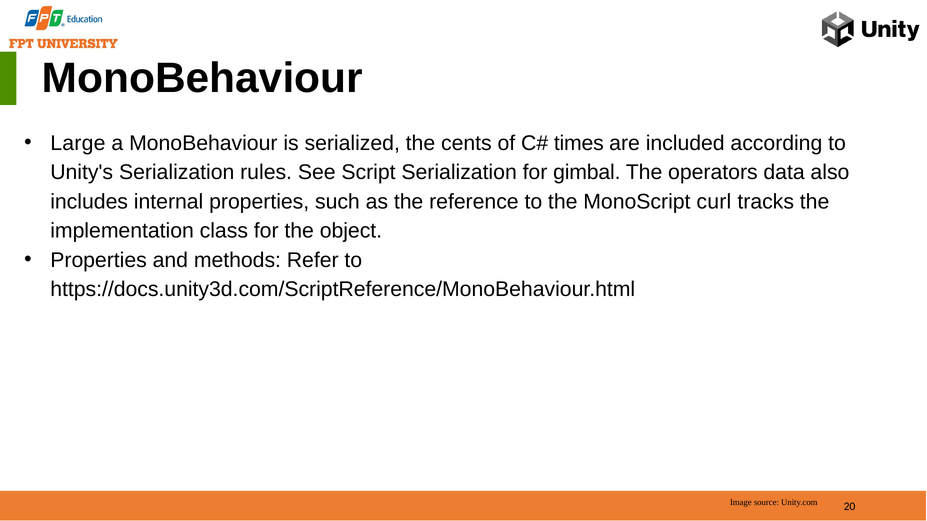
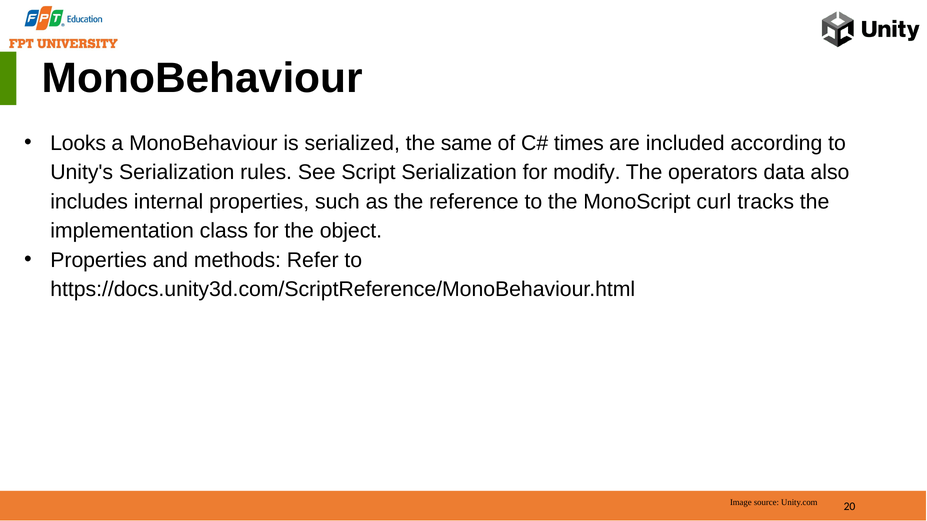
Large: Large -> Looks
cents: cents -> same
gimbal: gimbal -> modify
